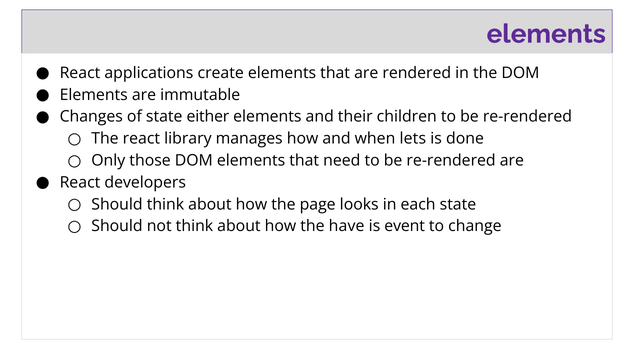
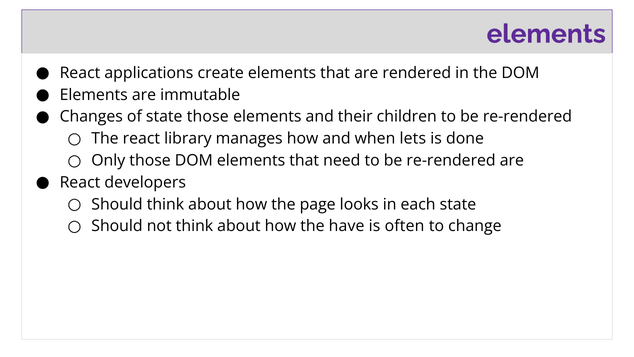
state either: either -> those
event: event -> often
